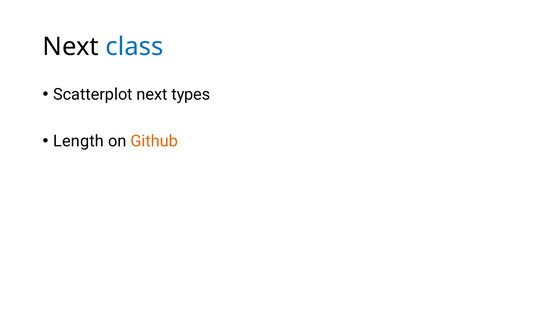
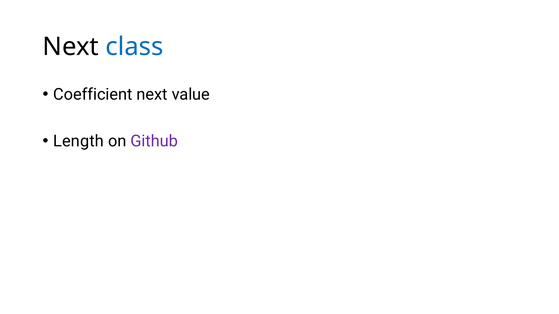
Scatterplot: Scatterplot -> Coefficient
types: types -> value
Github colour: orange -> purple
